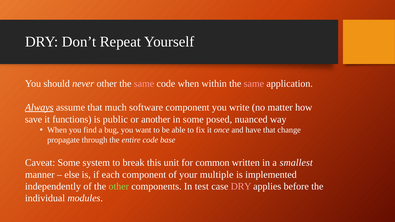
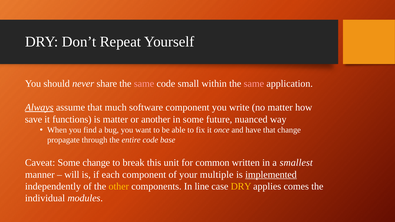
never other: other -> share
code when: when -> small
is public: public -> matter
posed: posed -> future
Some system: system -> change
else: else -> will
implemented underline: none -> present
other at (119, 187) colour: light green -> yellow
test: test -> line
DRY at (241, 187) colour: pink -> yellow
before: before -> comes
